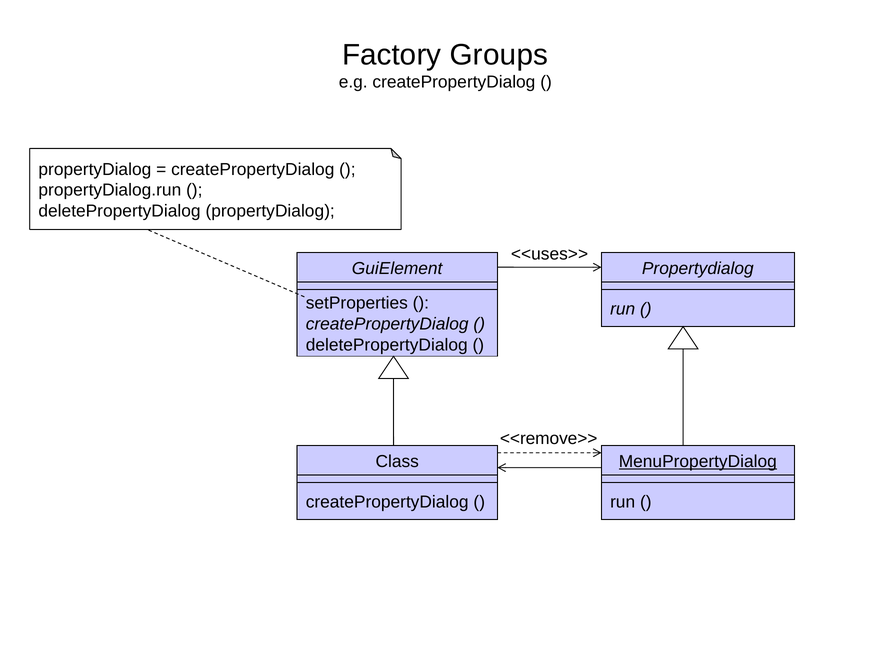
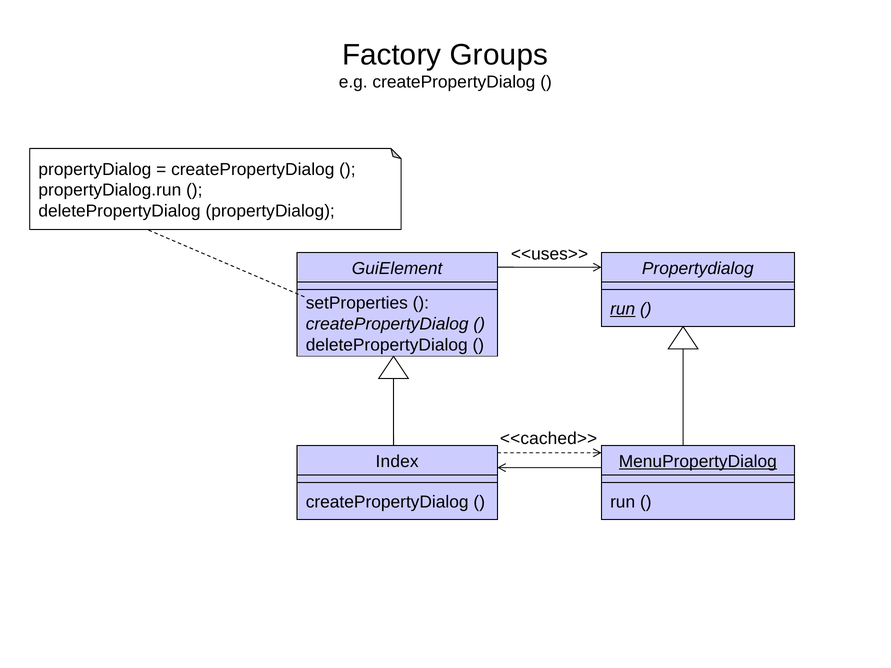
run at (623, 309) underline: none -> present
<<remove>>: <<remove>> -> <<cached>>
Class: Class -> Index
